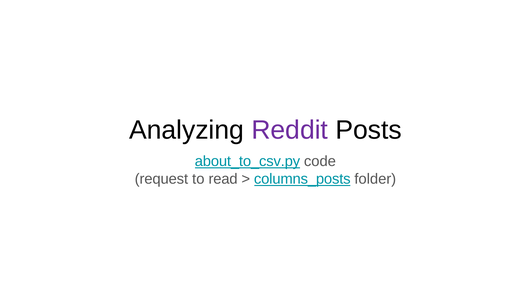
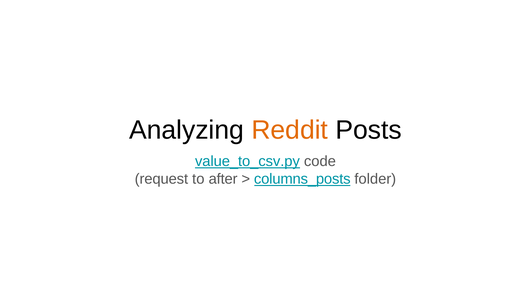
Reddit colour: purple -> orange
about_to_csv.py: about_to_csv.py -> value_to_csv.py
read: read -> after
